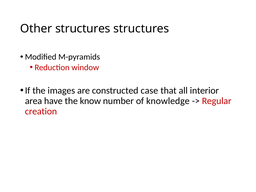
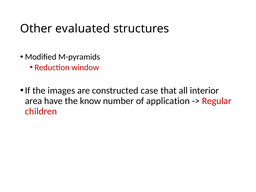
Other structures: structures -> evaluated
knowledge: knowledge -> application
creation: creation -> children
